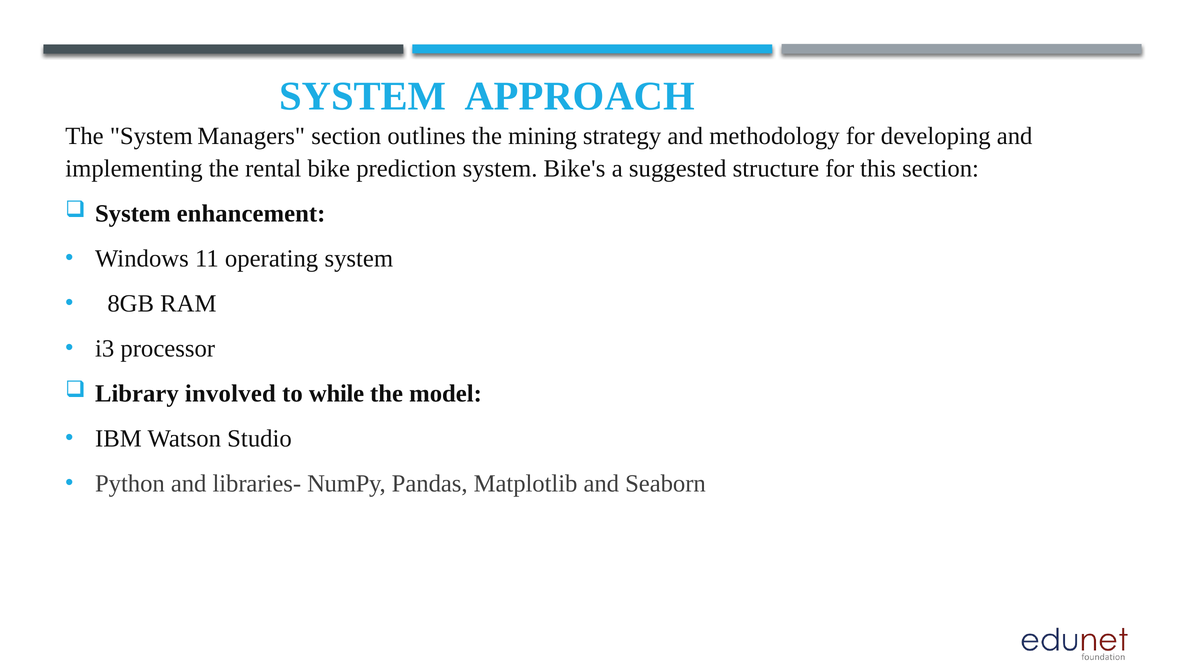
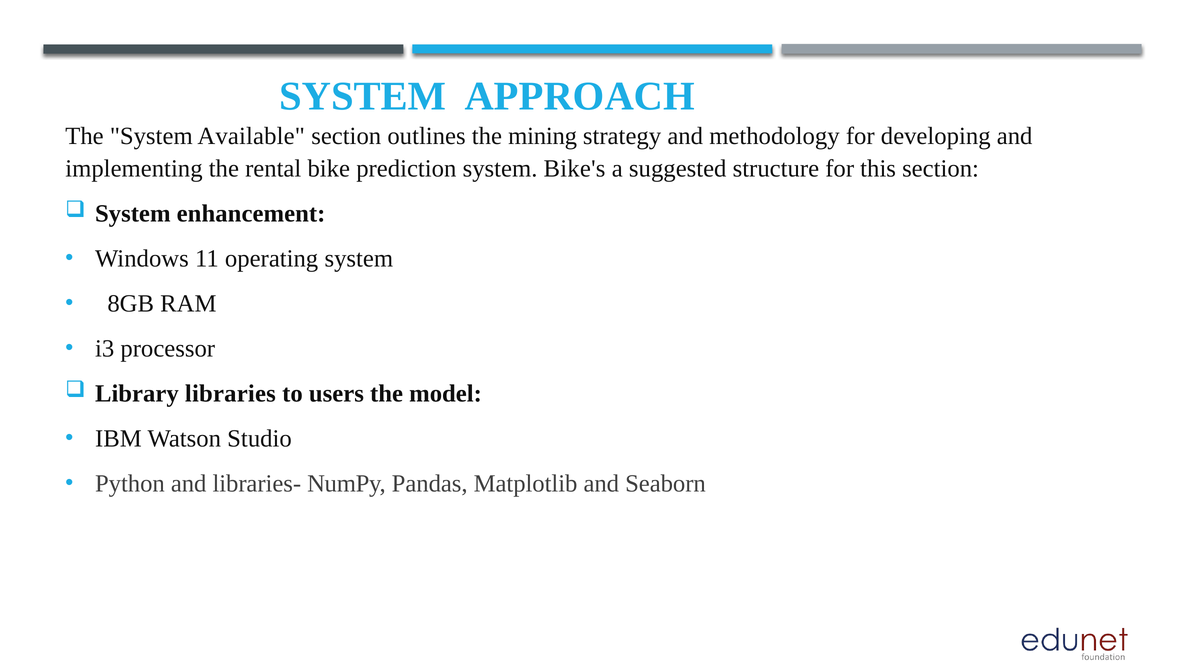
Managers: Managers -> Available
involved: involved -> libraries
while: while -> users
